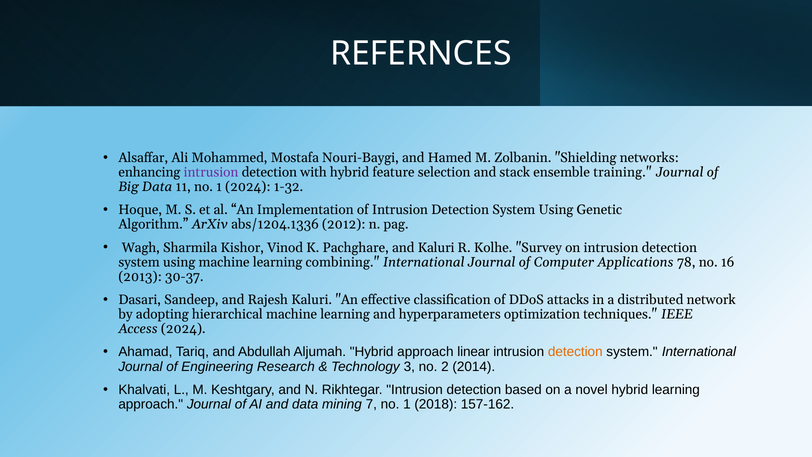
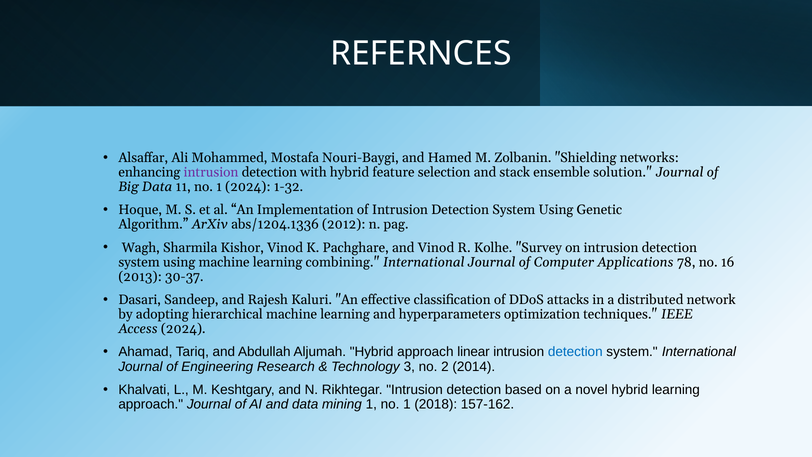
training: training -> solution
and Kaluri: Kaluri -> Vinod
detection at (575, 352) colour: orange -> blue
mining 7: 7 -> 1
